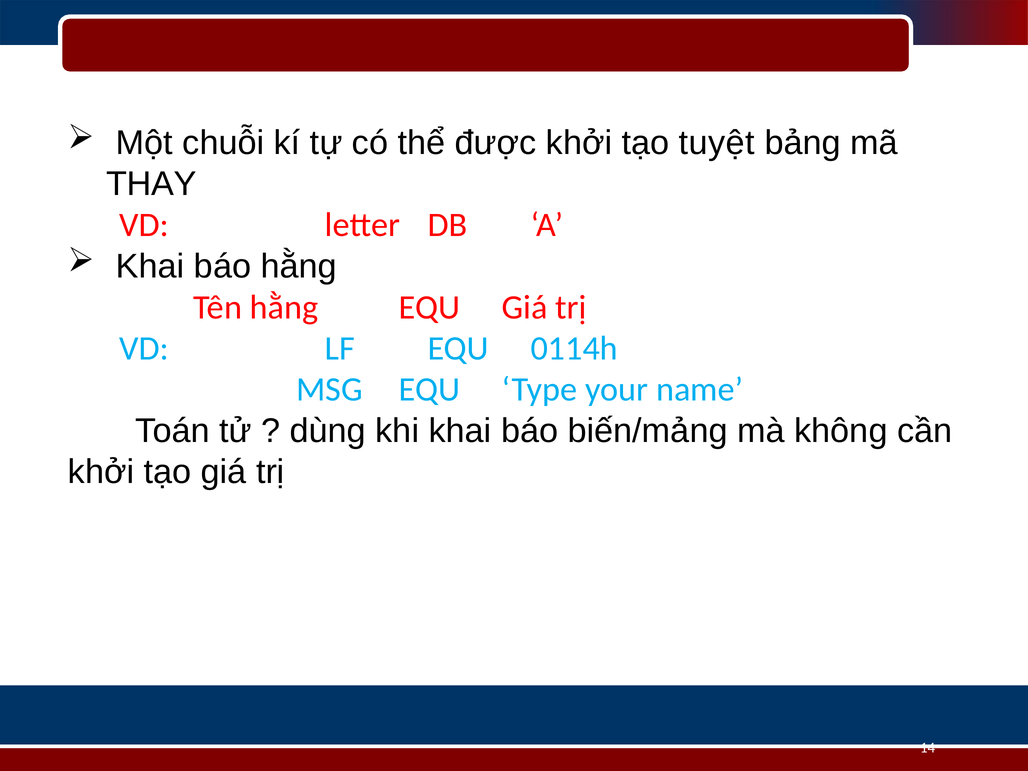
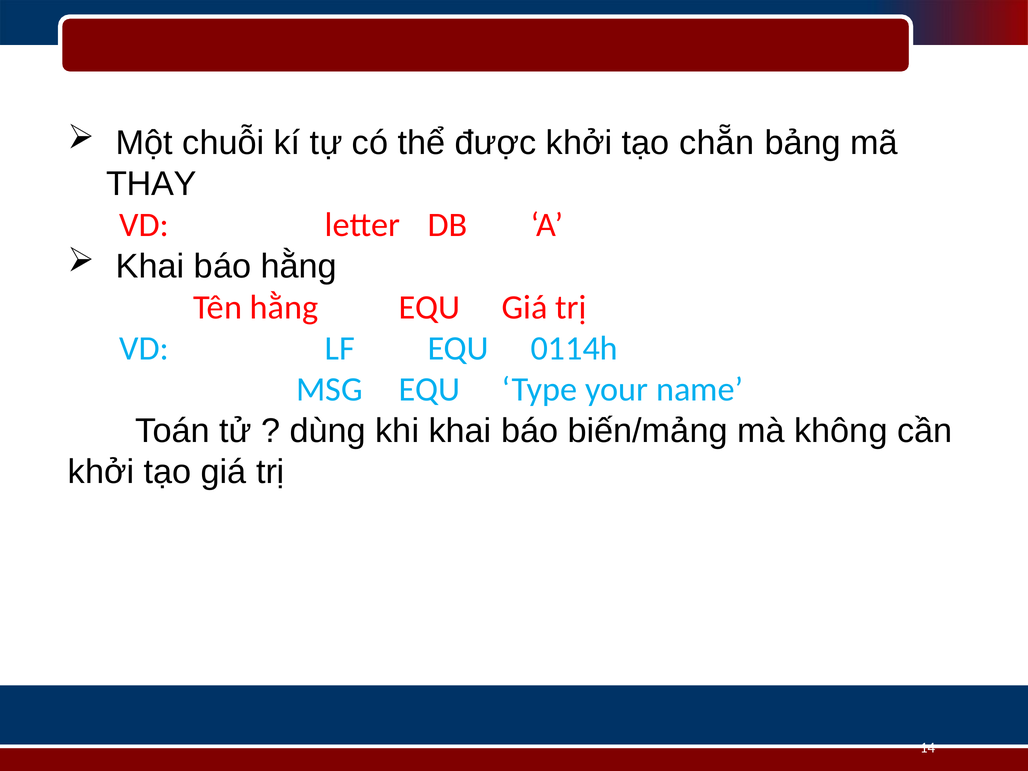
tuyệt: tuyệt -> chẵn
